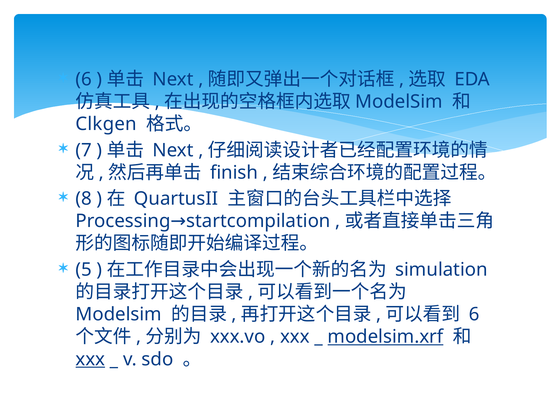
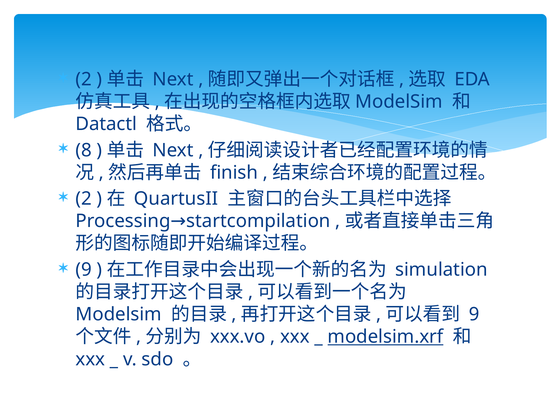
6 at (84, 79): 6 -> 2
Clkgen: Clkgen -> Datactl
7: 7 -> 8
8 at (84, 199): 8 -> 2
5 at (84, 270): 5 -> 9
6 at (474, 314): 6 -> 9
xxx at (90, 359) underline: present -> none
